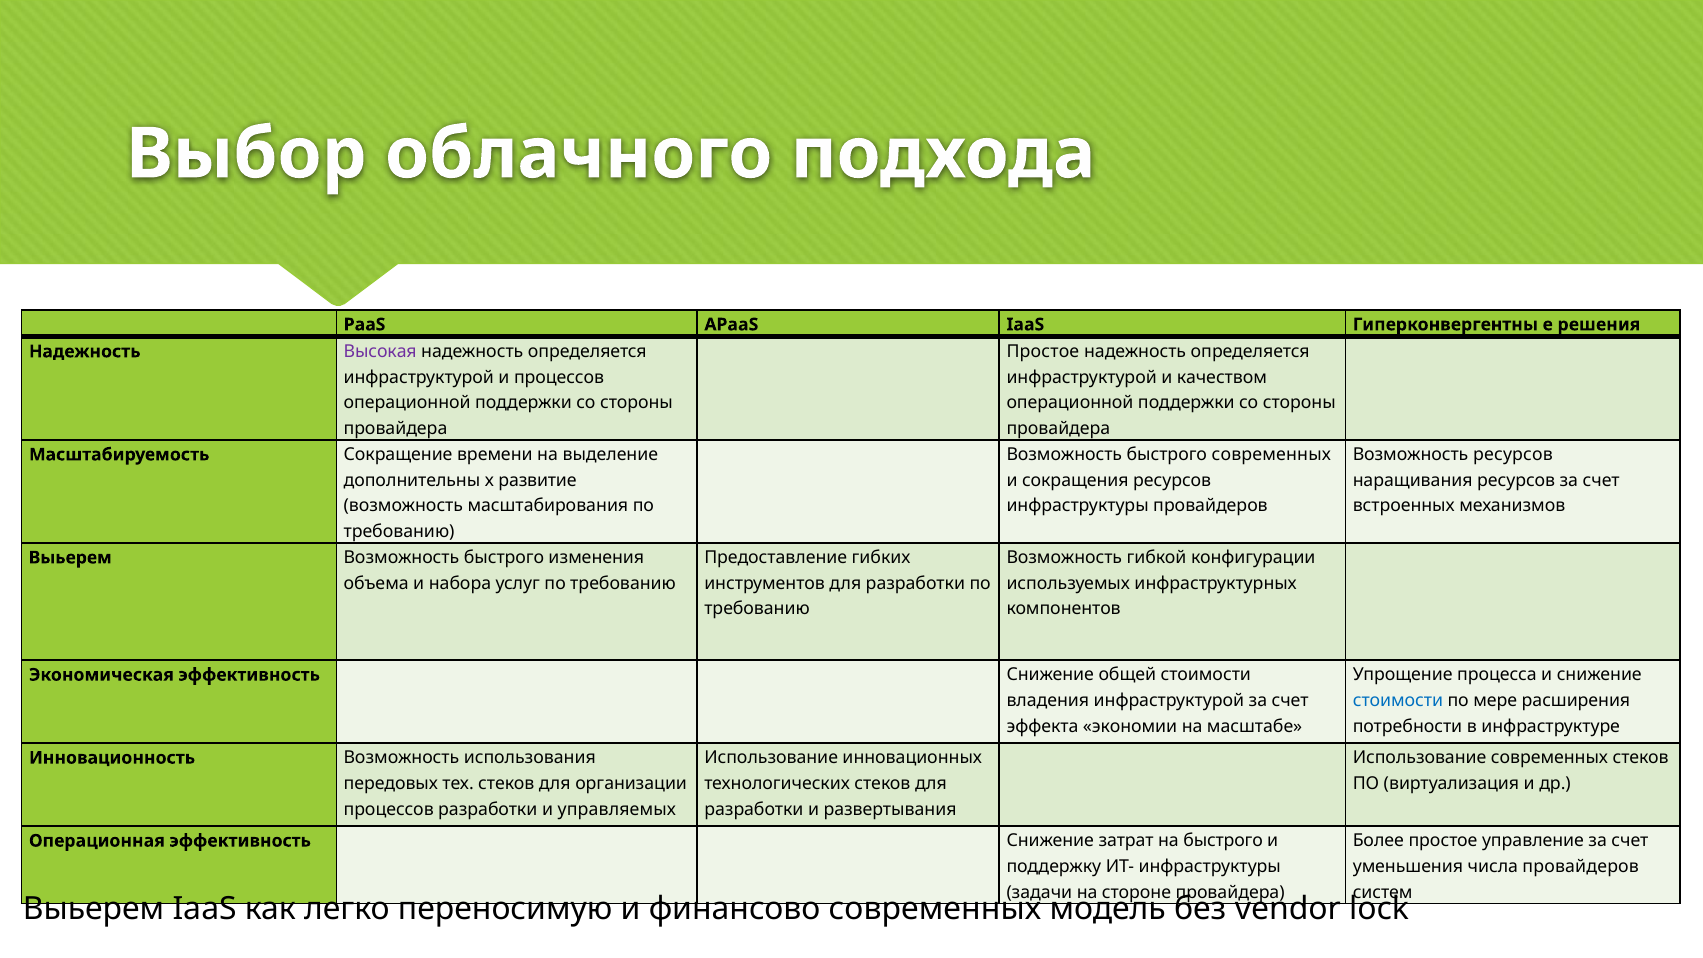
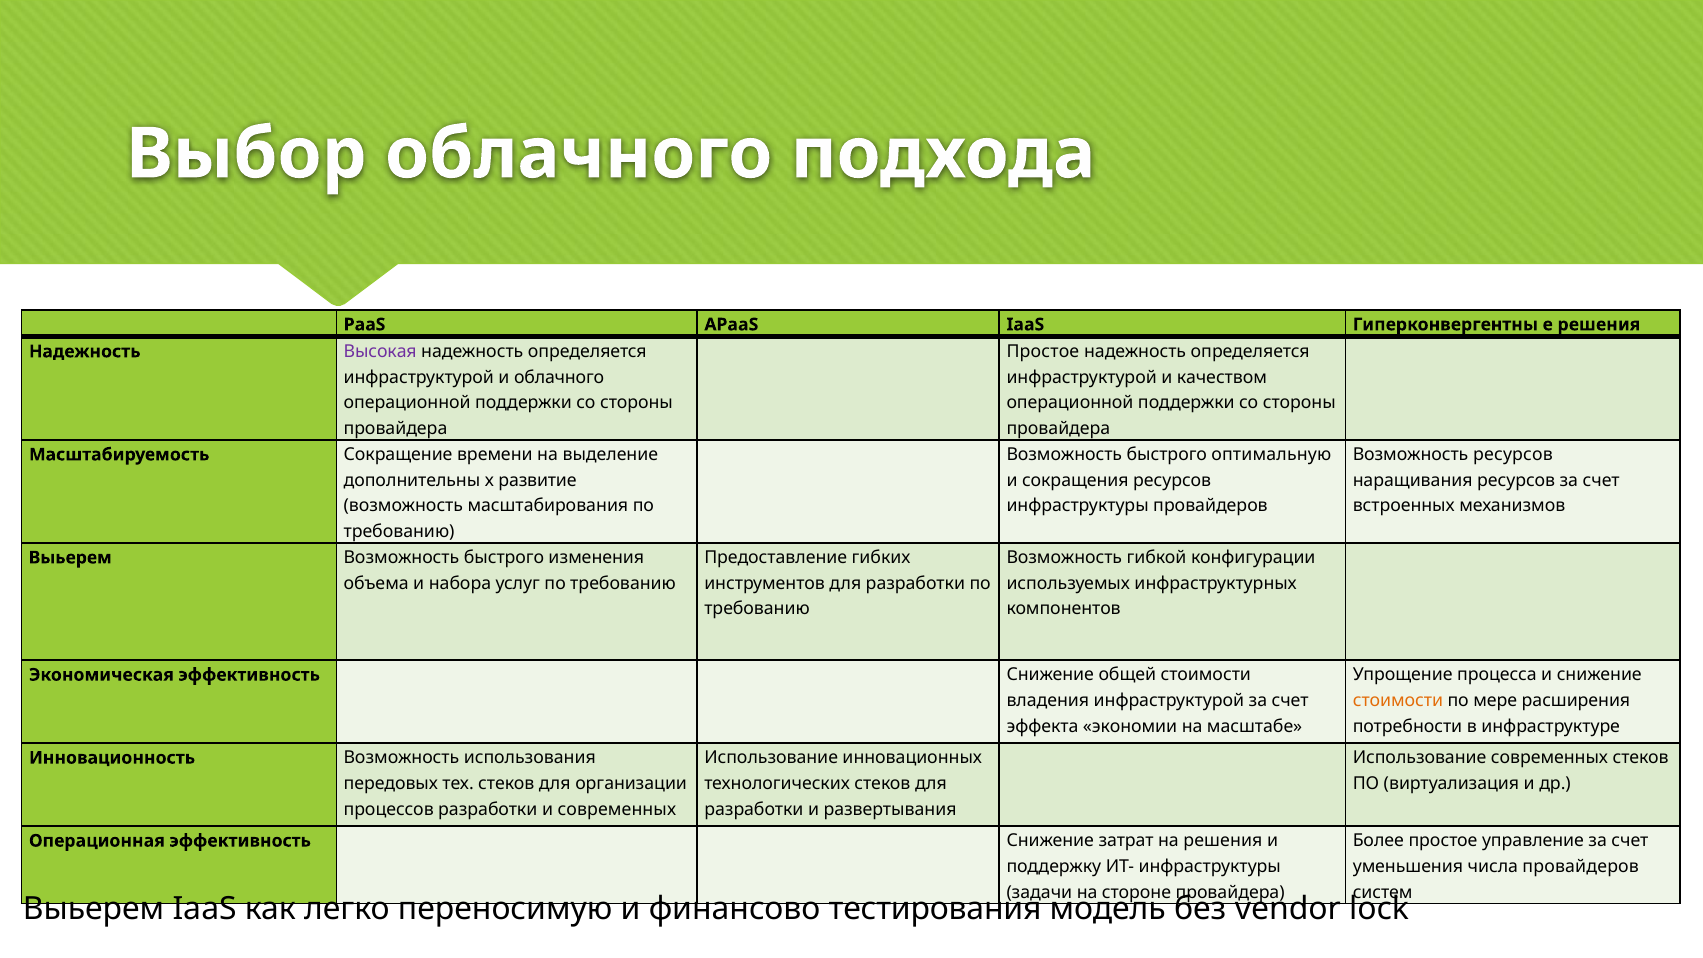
и процессов: процессов -> облачного
быстрого современных: современных -> оптимальную
стоимости at (1398, 701) colour: blue -> orange
и управляемых: управляемых -> современных
на быстрого: быстрого -> решения
финансово современных: современных -> тестирования
